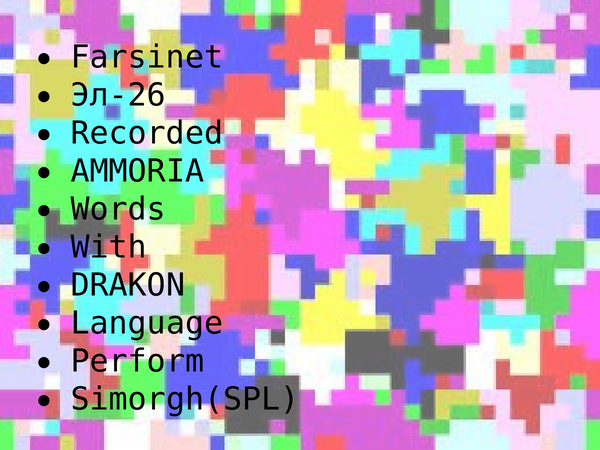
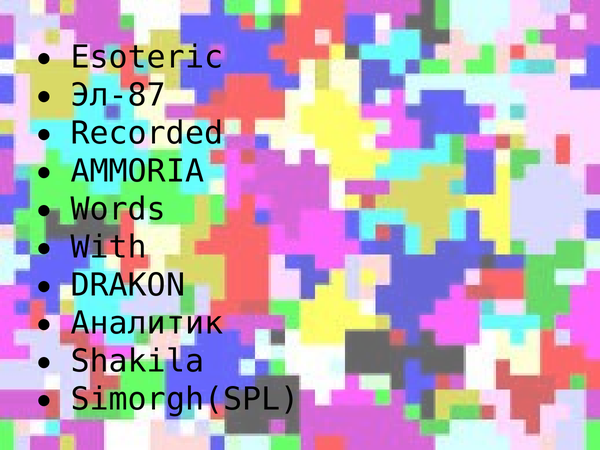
Farsinet: Farsinet -> Esoteric
Эл-26: Эл-26 -> Эл-87
Language: Language -> Аналитик
Perform: Perform -> Shakila
